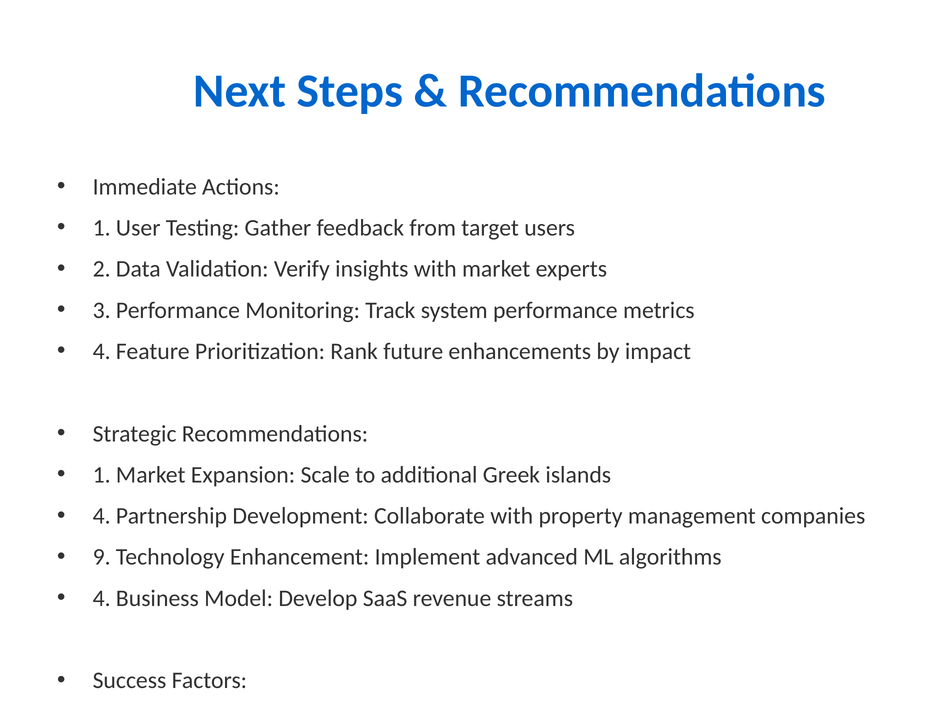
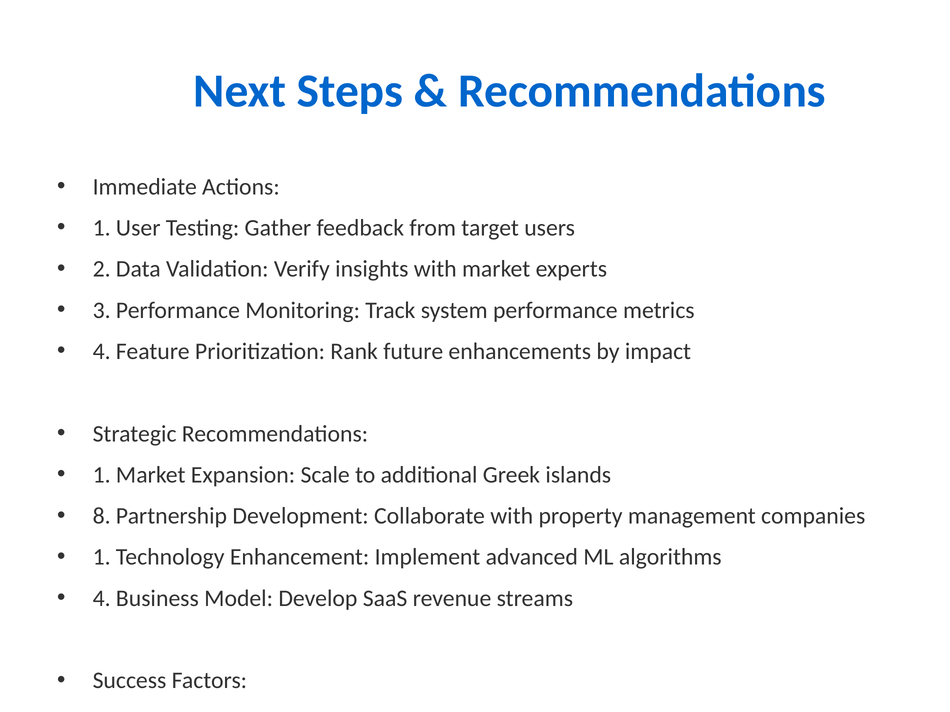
4 at (102, 516): 4 -> 8
9 at (102, 558): 9 -> 1
